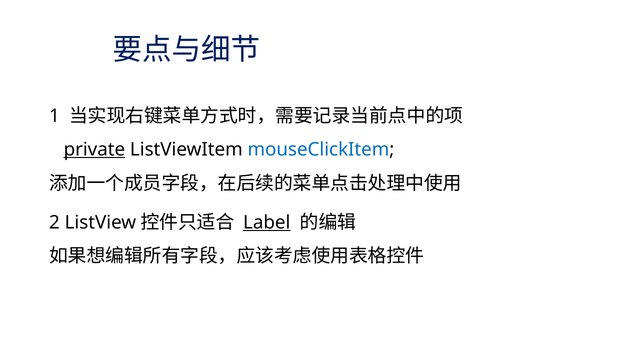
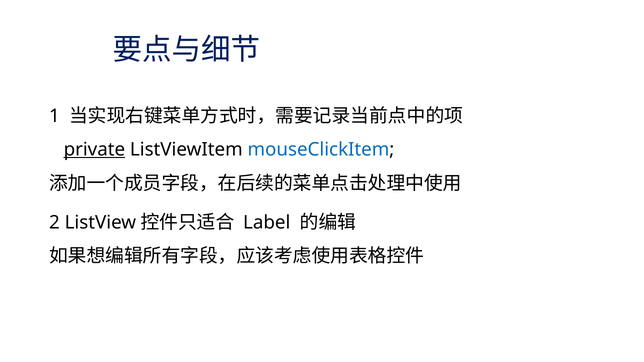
Label underline: present -> none
